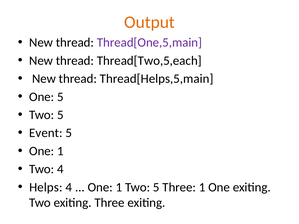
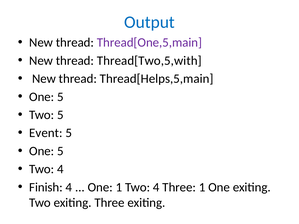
Output colour: orange -> blue
Thread[Two,5,each: Thread[Two,5,each -> Thread[Two,5,with
1 at (60, 151): 1 -> 5
Helps: Helps -> Finish
1 Two 5: 5 -> 4
